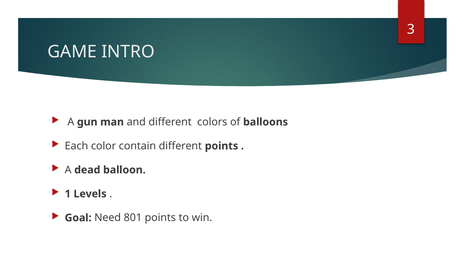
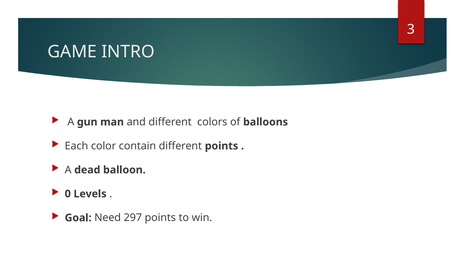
1: 1 -> 0
801: 801 -> 297
